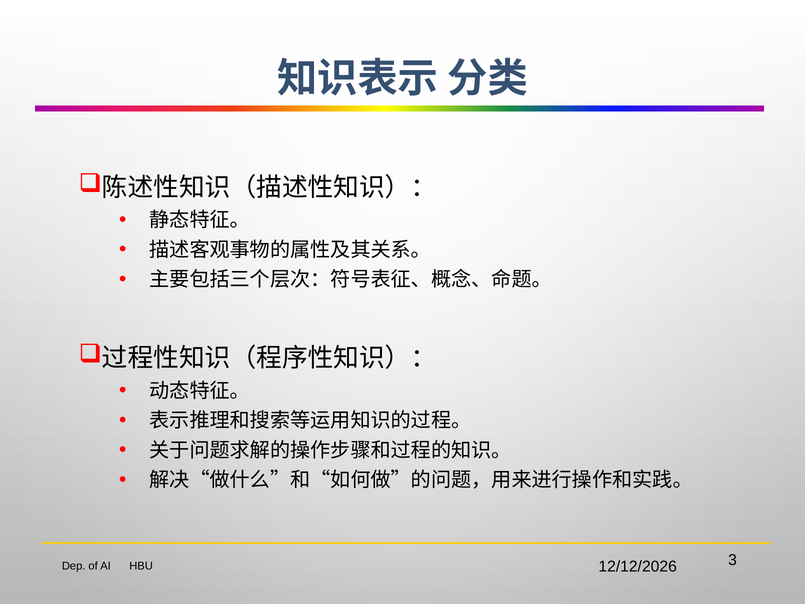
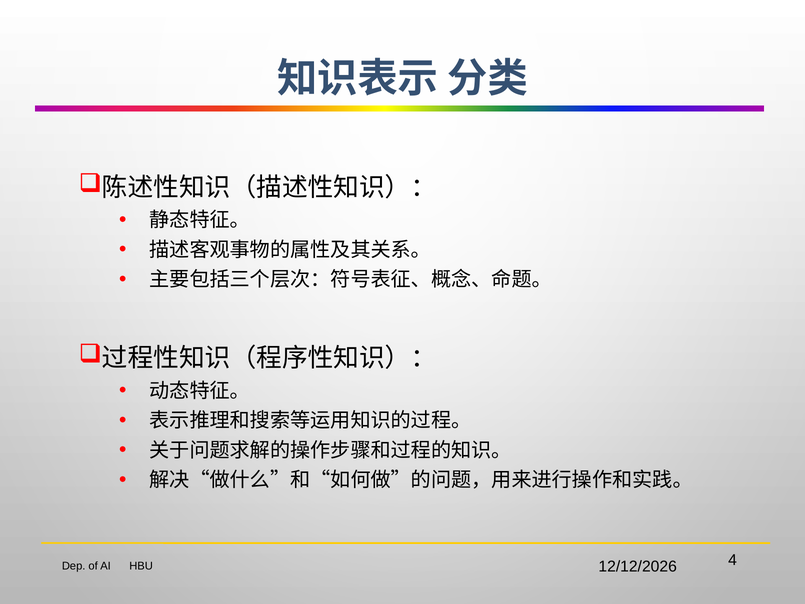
3: 3 -> 4
